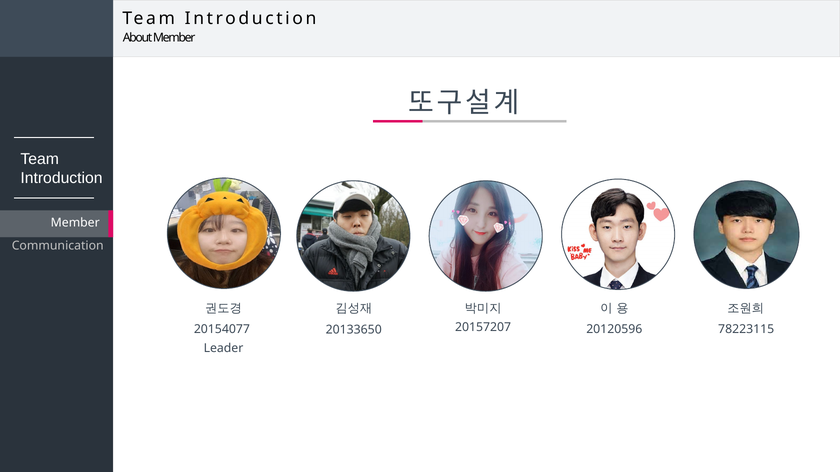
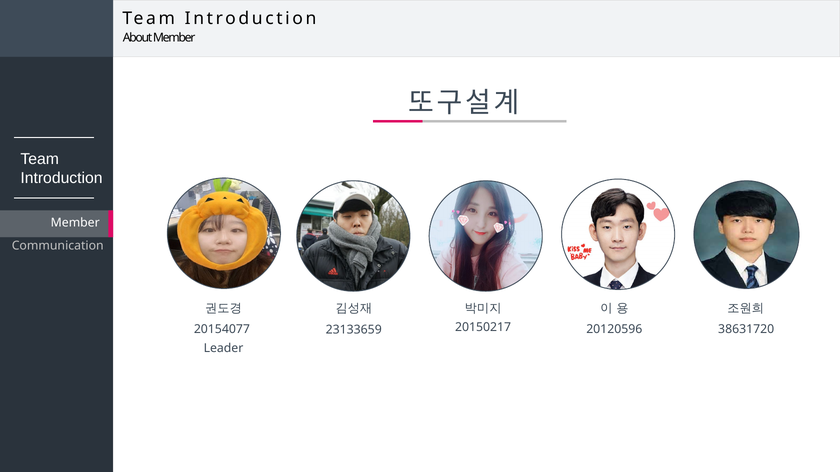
20157207: 20157207 -> 20150217
20133650: 20133650 -> 23133659
78223115: 78223115 -> 38631720
